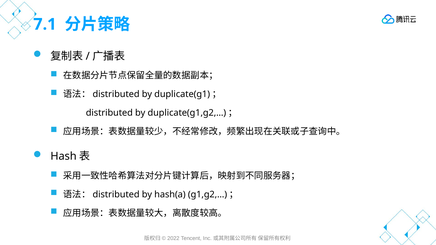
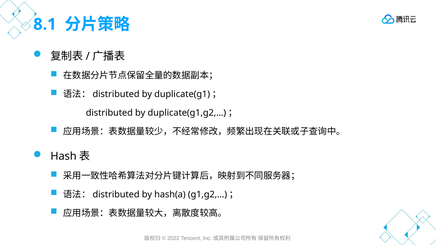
7.1: 7.1 -> 8.1
